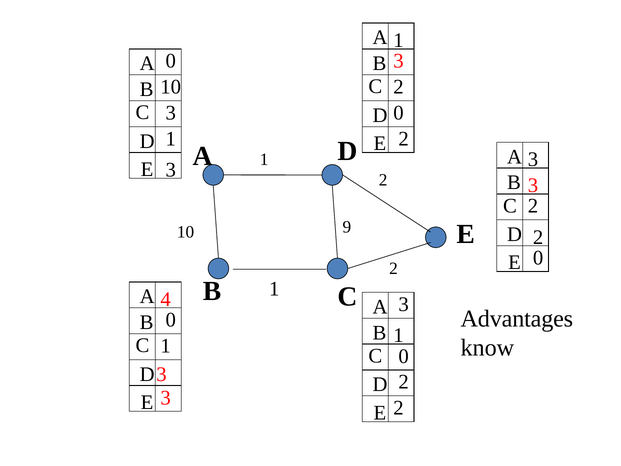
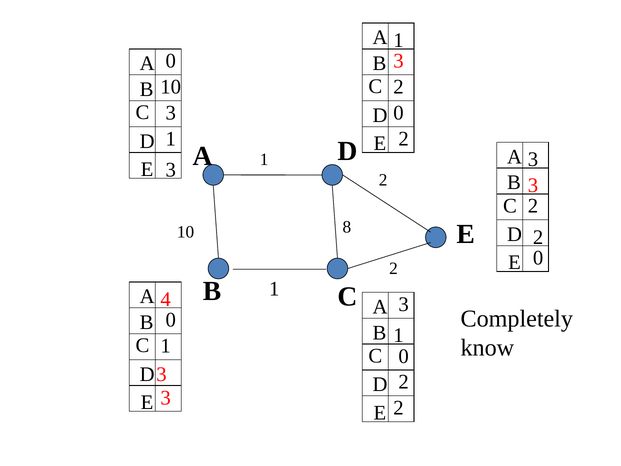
9: 9 -> 8
Advantages: Advantages -> Completely
